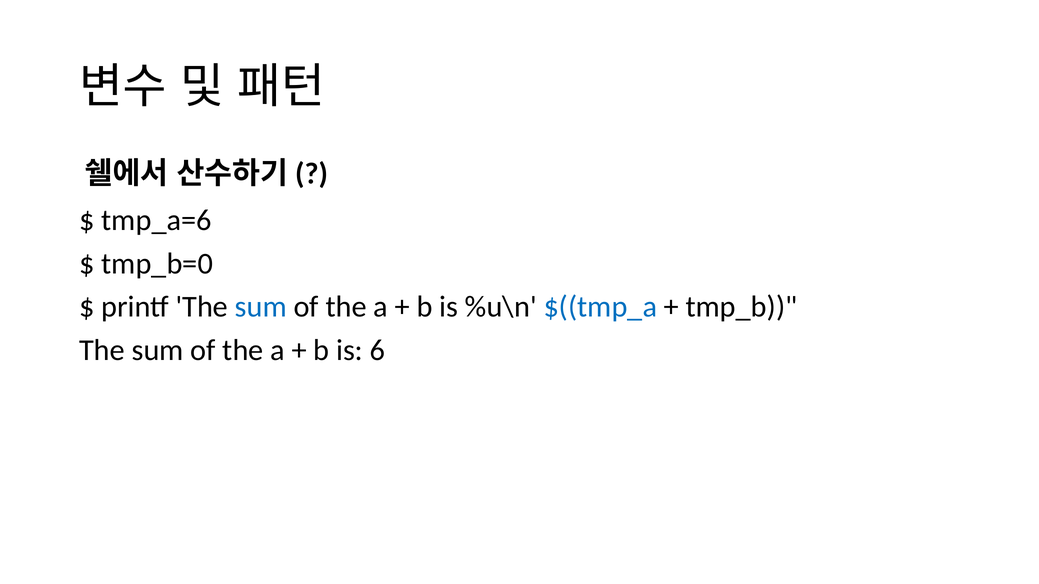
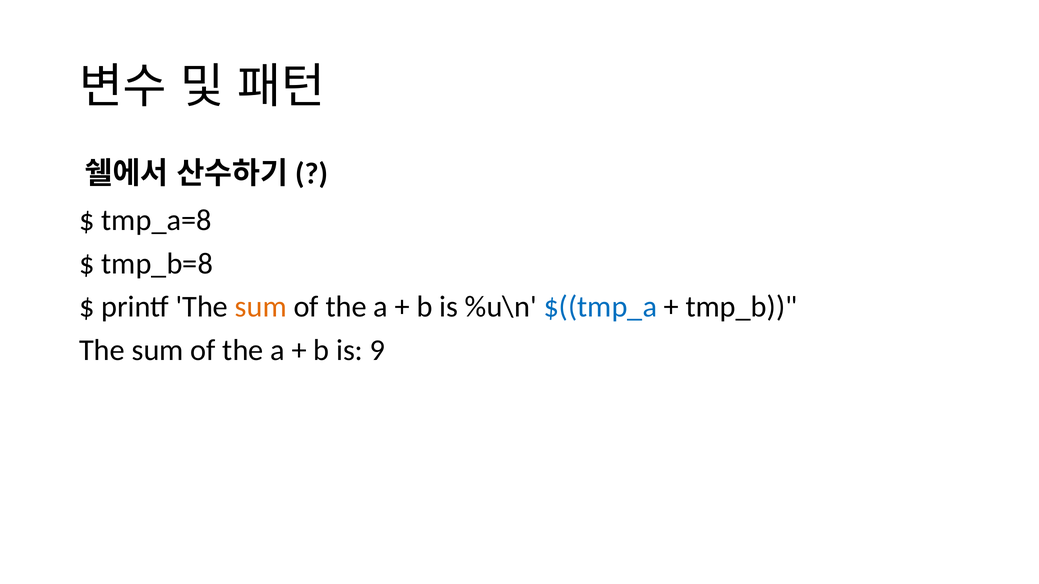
tmp_a=6: tmp_a=6 -> tmp_a=8
tmp_b=0: tmp_b=0 -> tmp_b=8
sum at (261, 307) colour: blue -> orange
6: 6 -> 9
